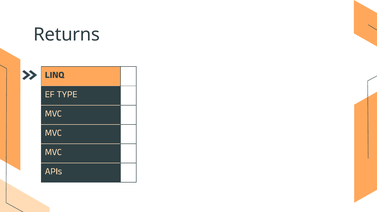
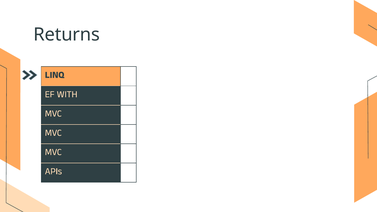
TYPE: TYPE -> WITH
